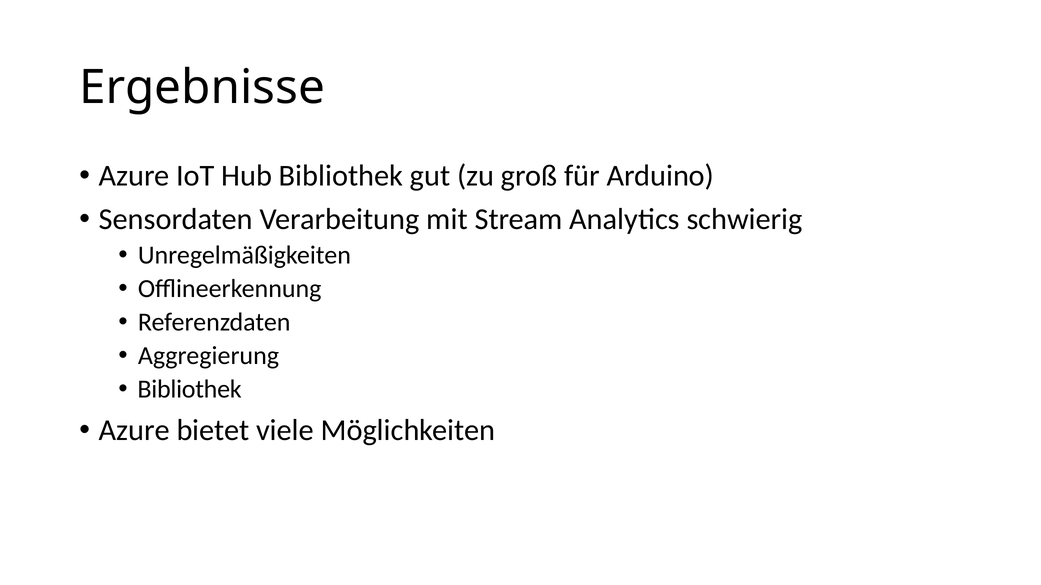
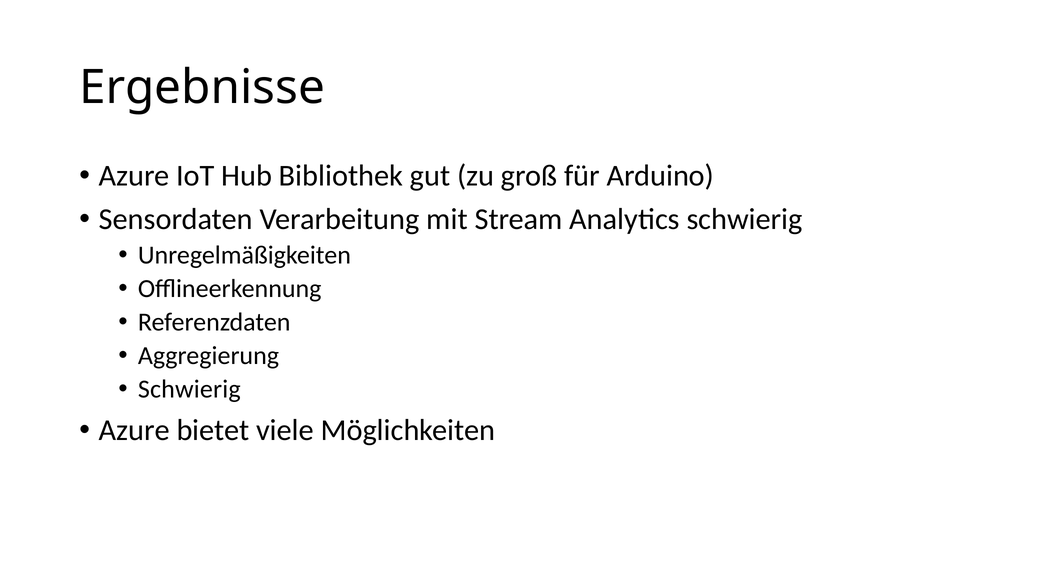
Bibliothek at (190, 390): Bibliothek -> Schwierig
